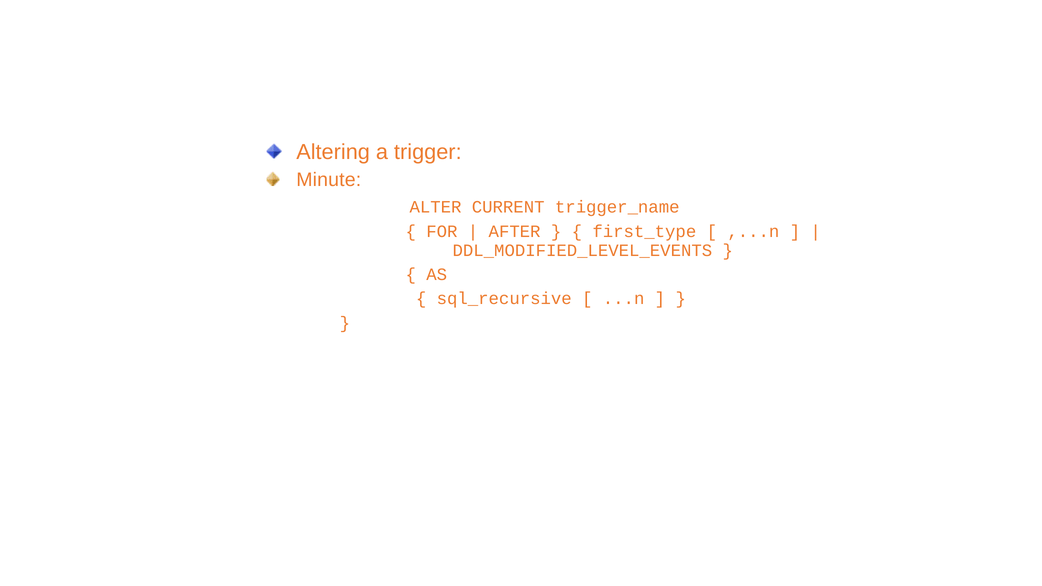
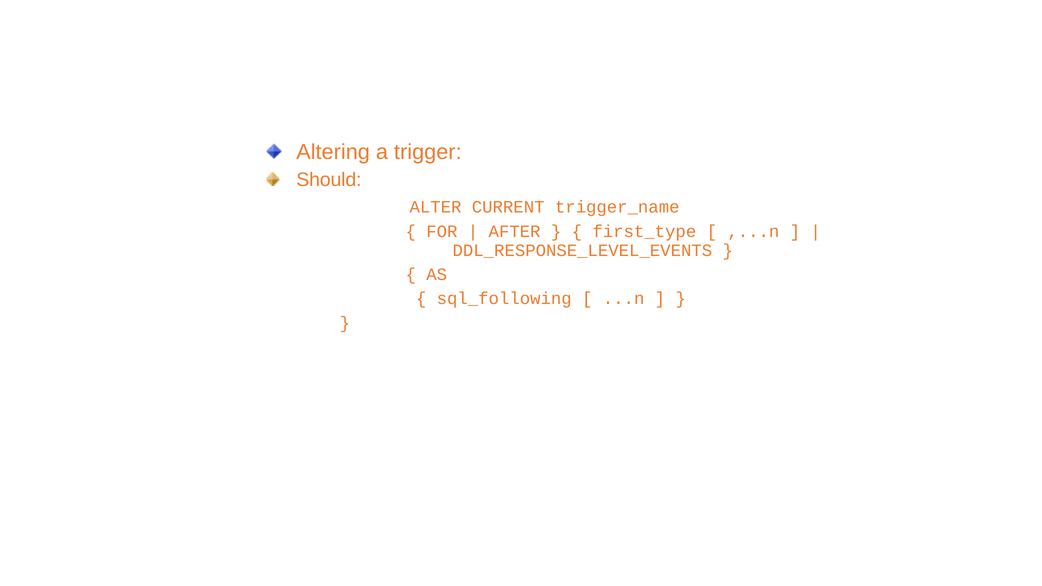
Minute: Minute -> Should
DDL_MODIFIED_LEVEL_EVENTS: DDL_MODIFIED_LEVEL_EVENTS -> DDL_RESPONSE_LEVEL_EVENTS
sql_recursive: sql_recursive -> sql_following
